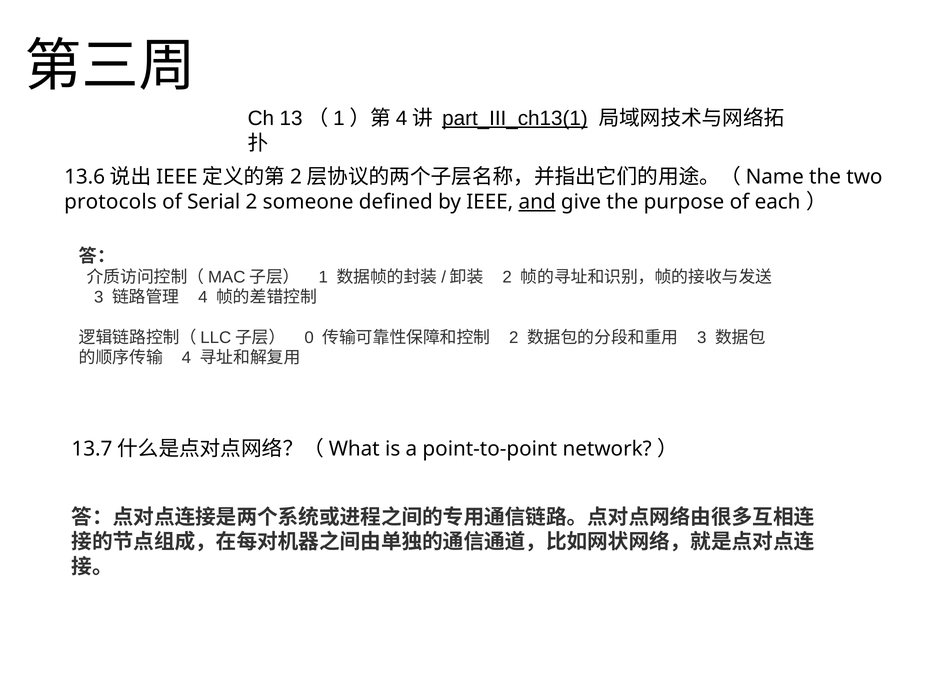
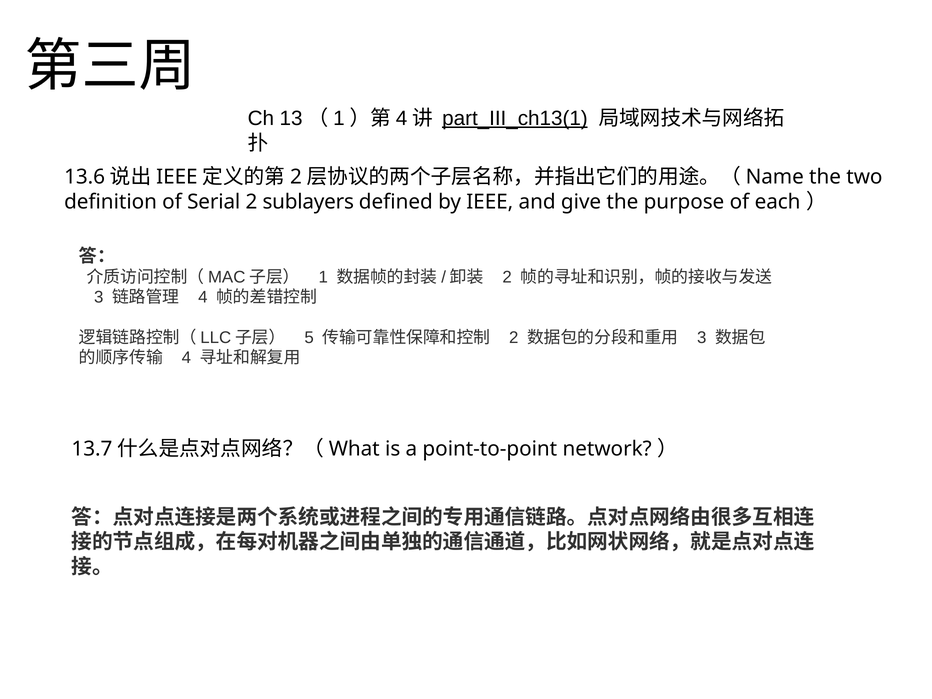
protocols: protocols -> definition
someone: someone -> sublayers
and underline: present -> none
0: 0 -> 5
